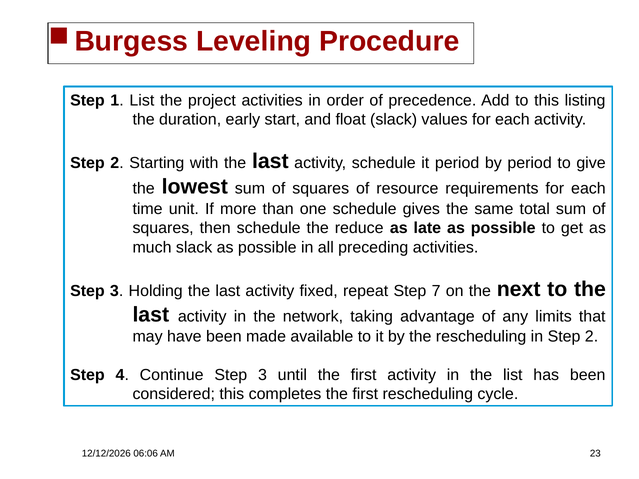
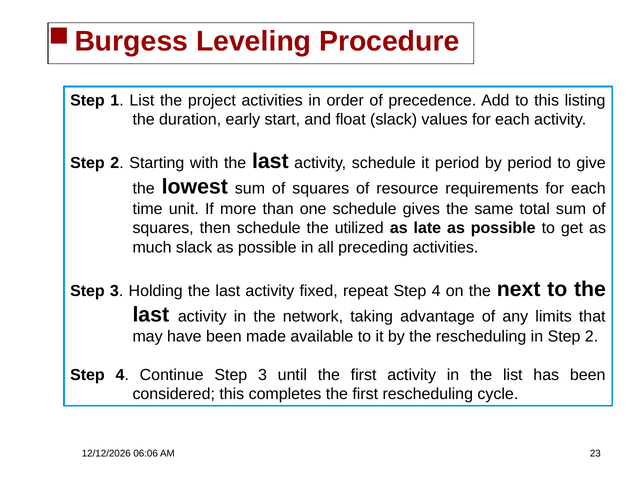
reduce: reduce -> utilized
repeat Step 7: 7 -> 4
